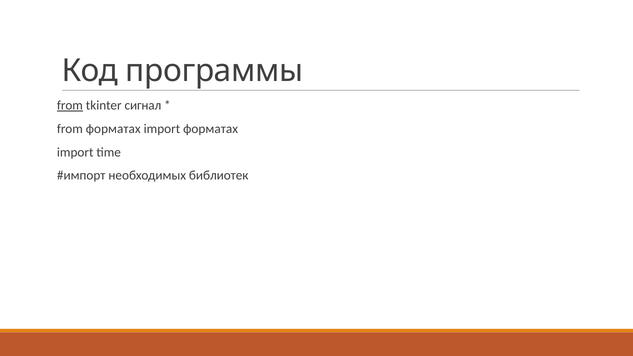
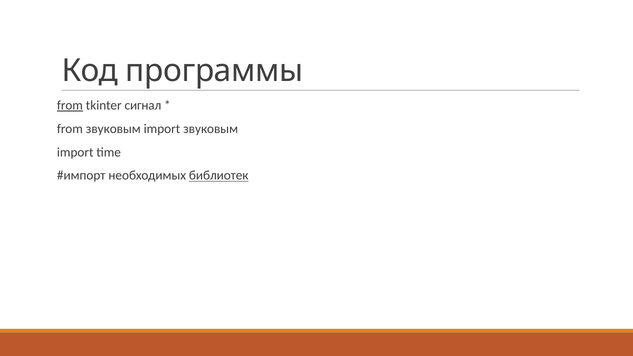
from форматах: форматах -> звуковым
import форматах: форматах -> звуковым
библиотек underline: none -> present
